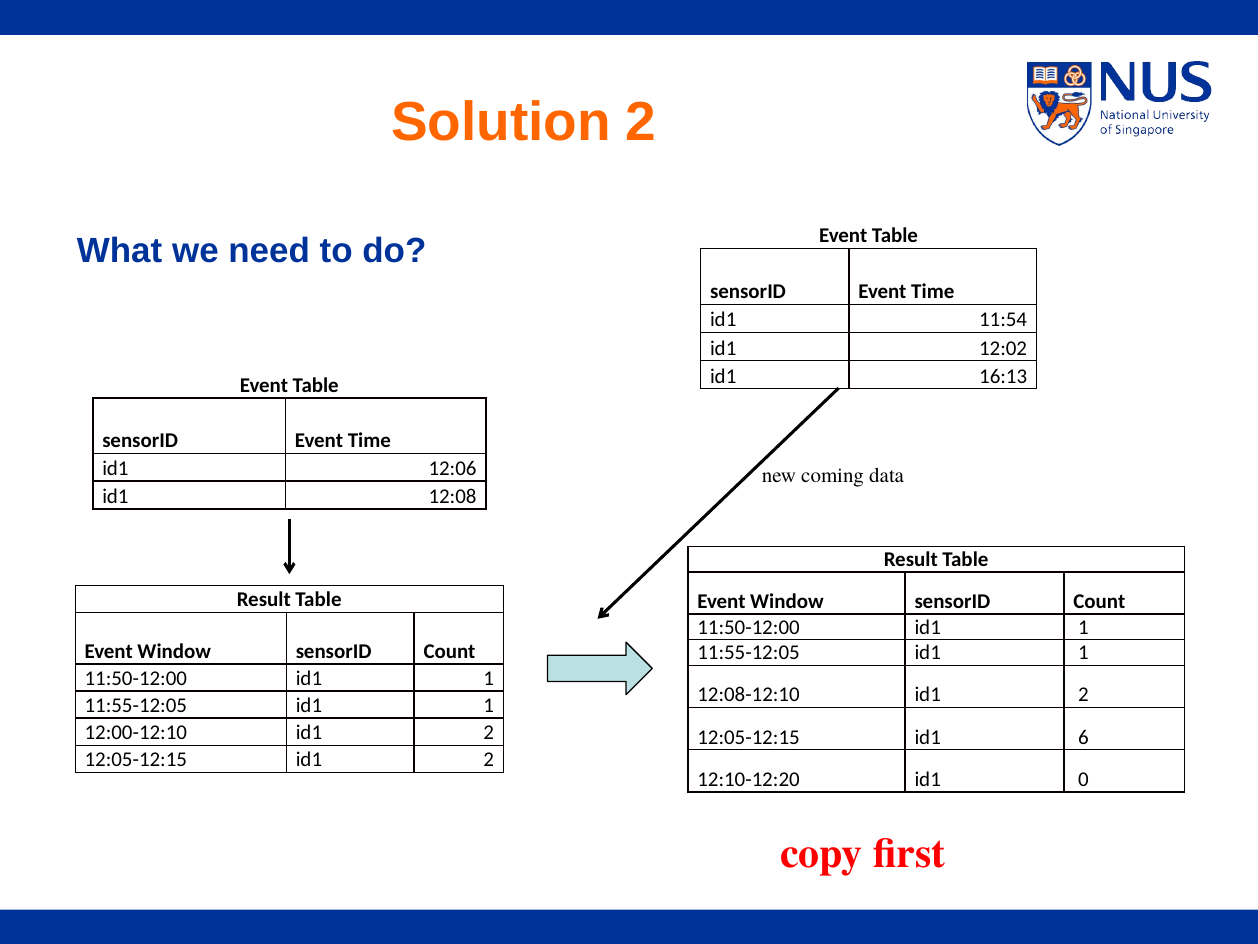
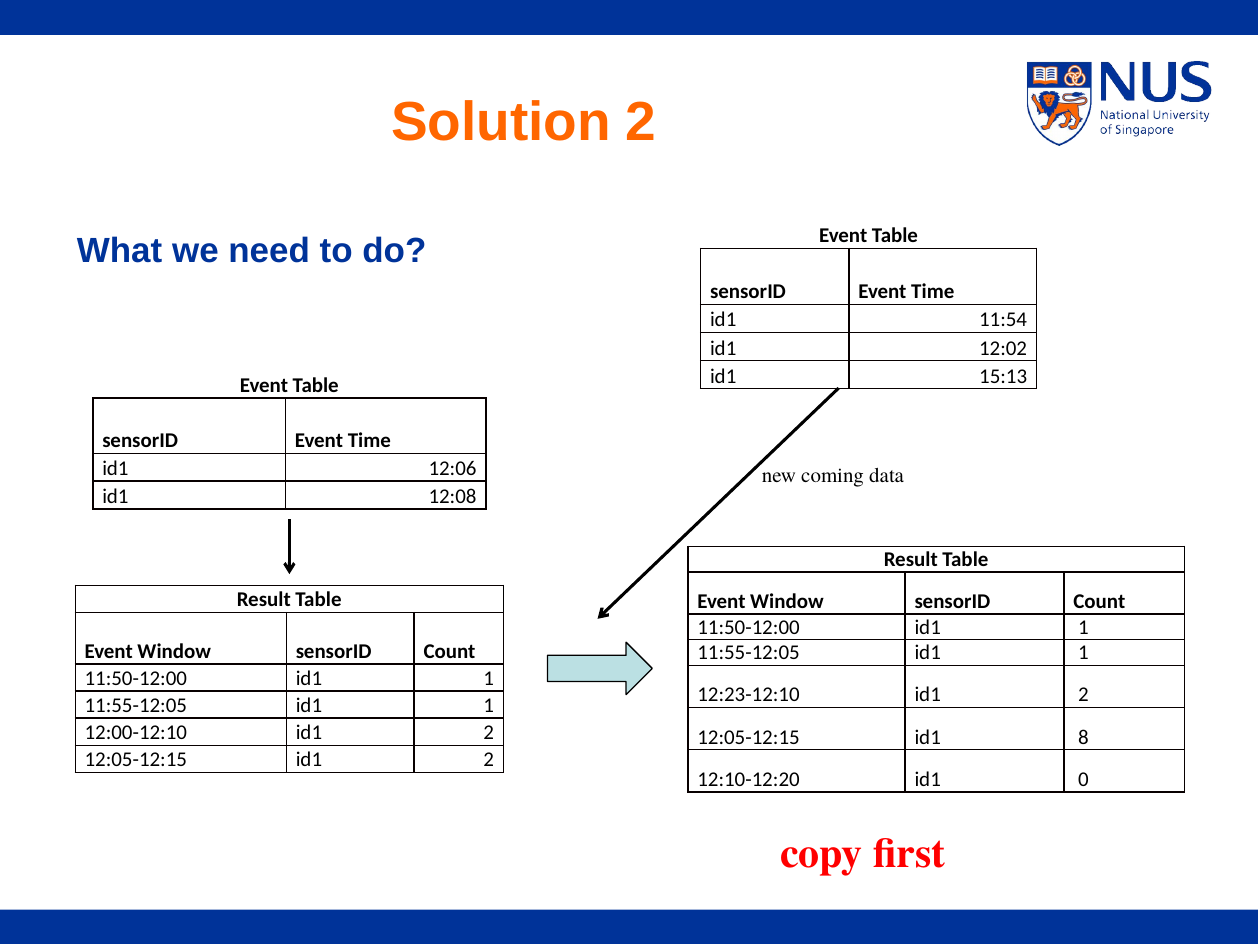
16:13: 16:13 -> 15:13
12:08-12:10: 12:08-12:10 -> 12:23-12:10
6: 6 -> 8
